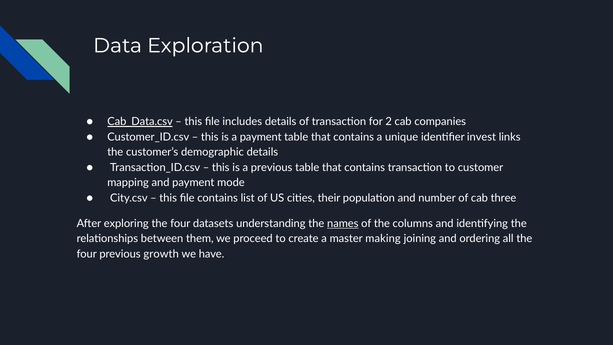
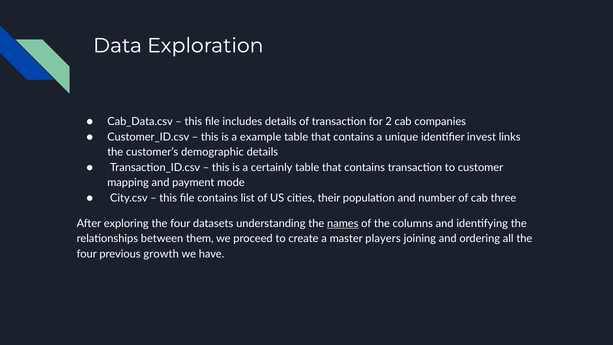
Cab_Data.csv underline: present -> none
a payment: payment -> example
a previous: previous -> certainly
making: making -> players
